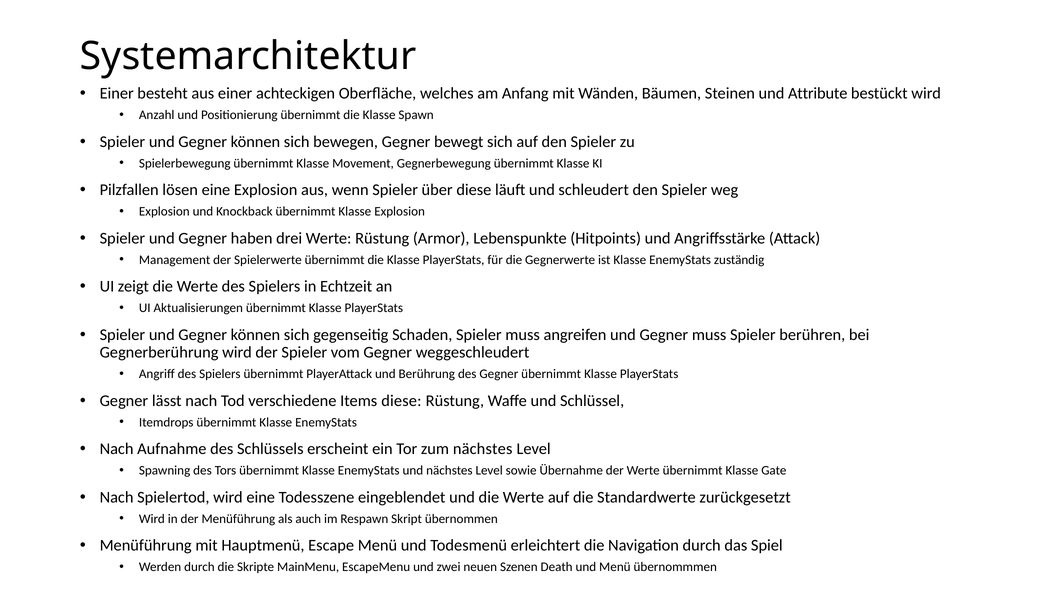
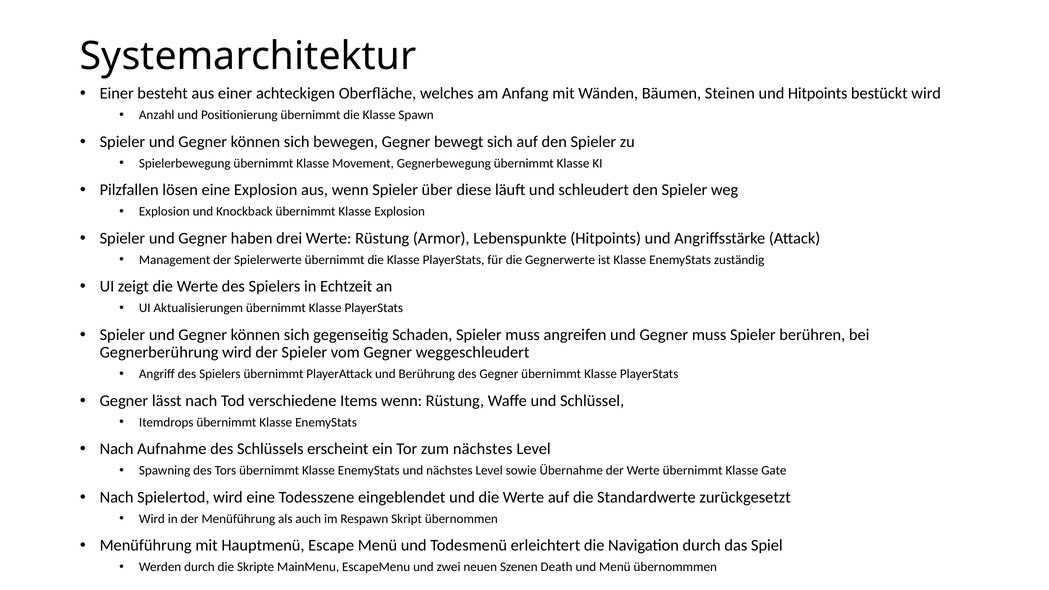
und Attribute: Attribute -> Hitpoints
Items diese: diese -> wenn
